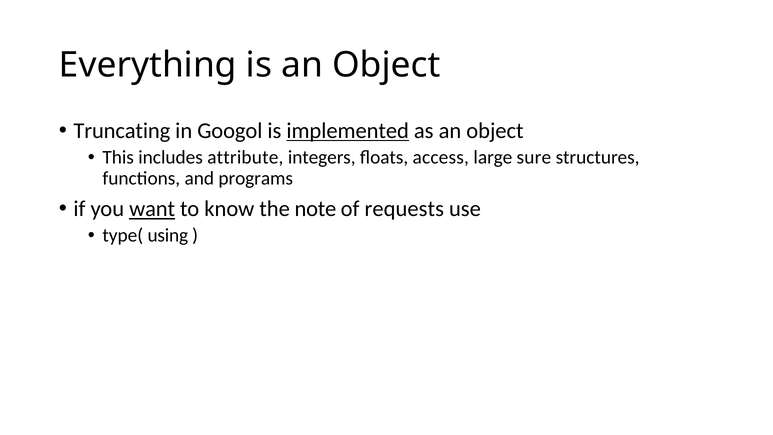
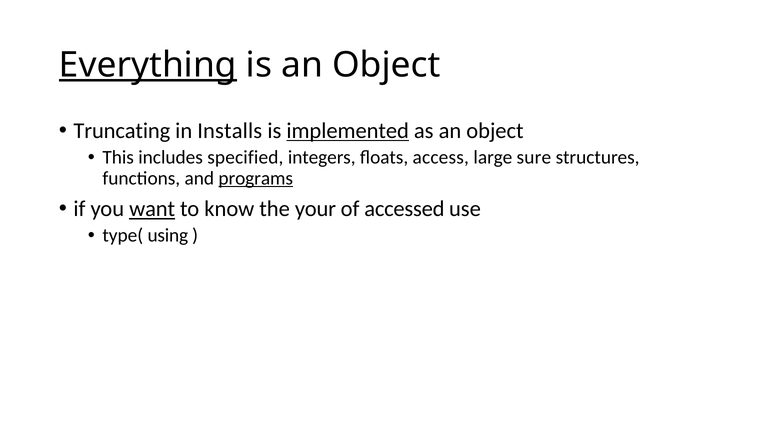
Everything underline: none -> present
Googol: Googol -> Installs
attribute: attribute -> specified
programs underline: none -> present
note: note -> your
requests: requests -> accessed
